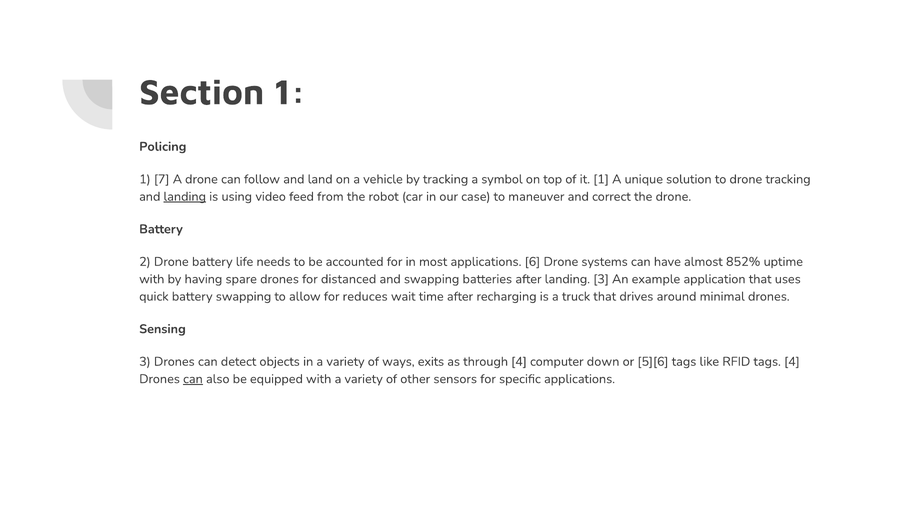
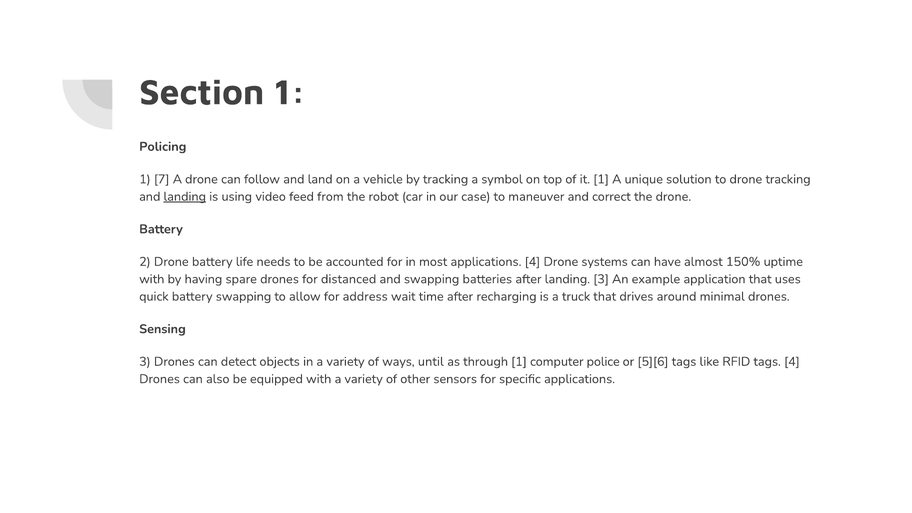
applications 6: 6 -> 4
852%: 852% -> 150%
reduces: reduces -> address
exits: exits -> until
through 4: 4 -> 1
down: down -> police
can at (193, 379) underline: present -> none
